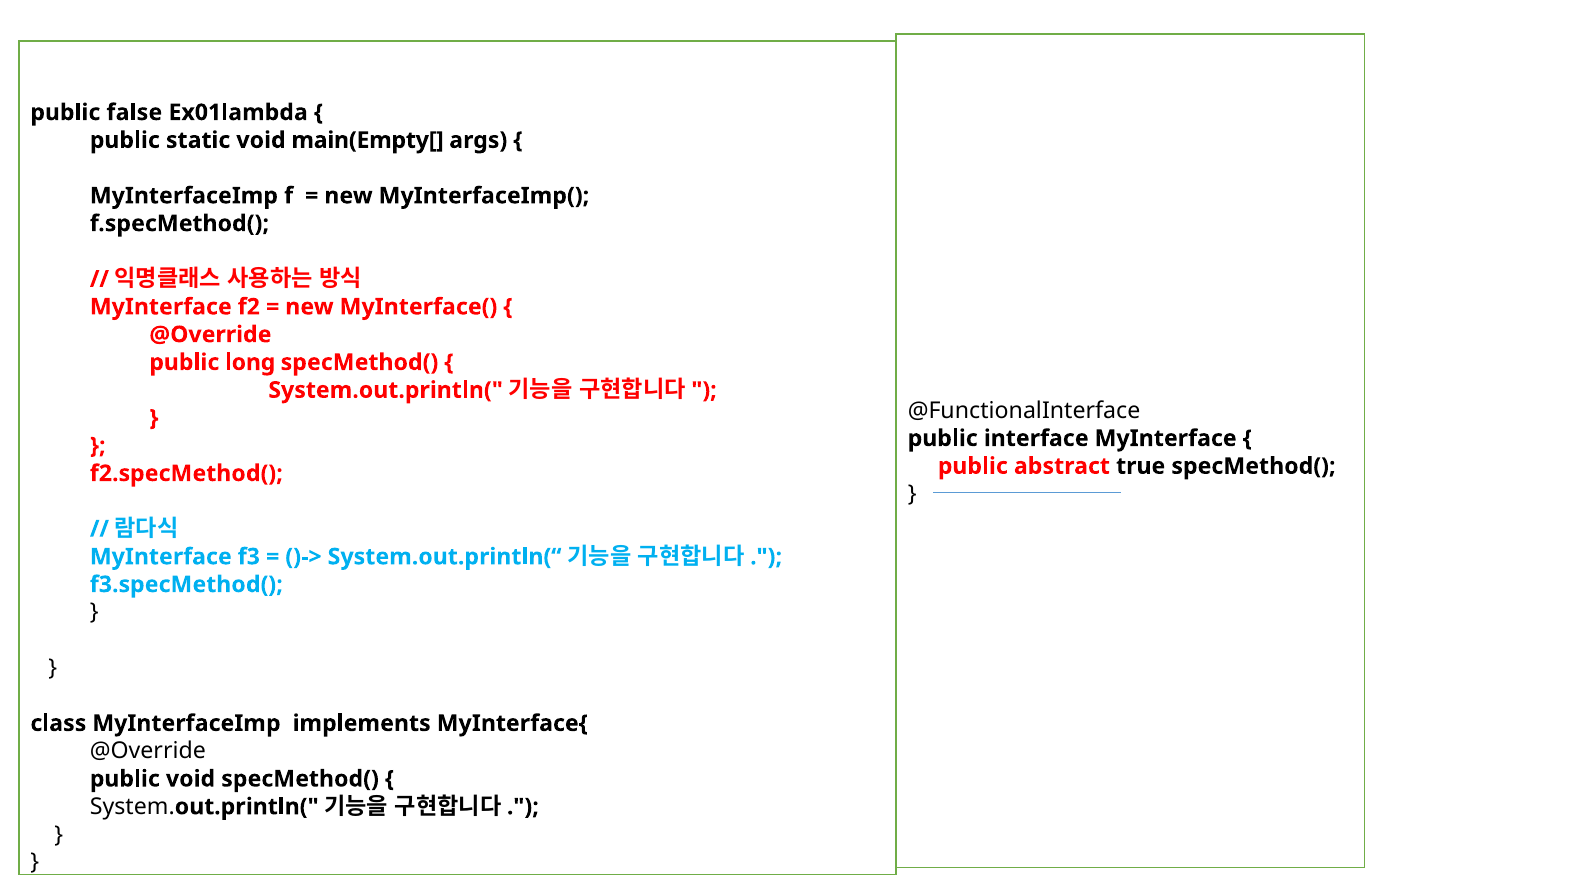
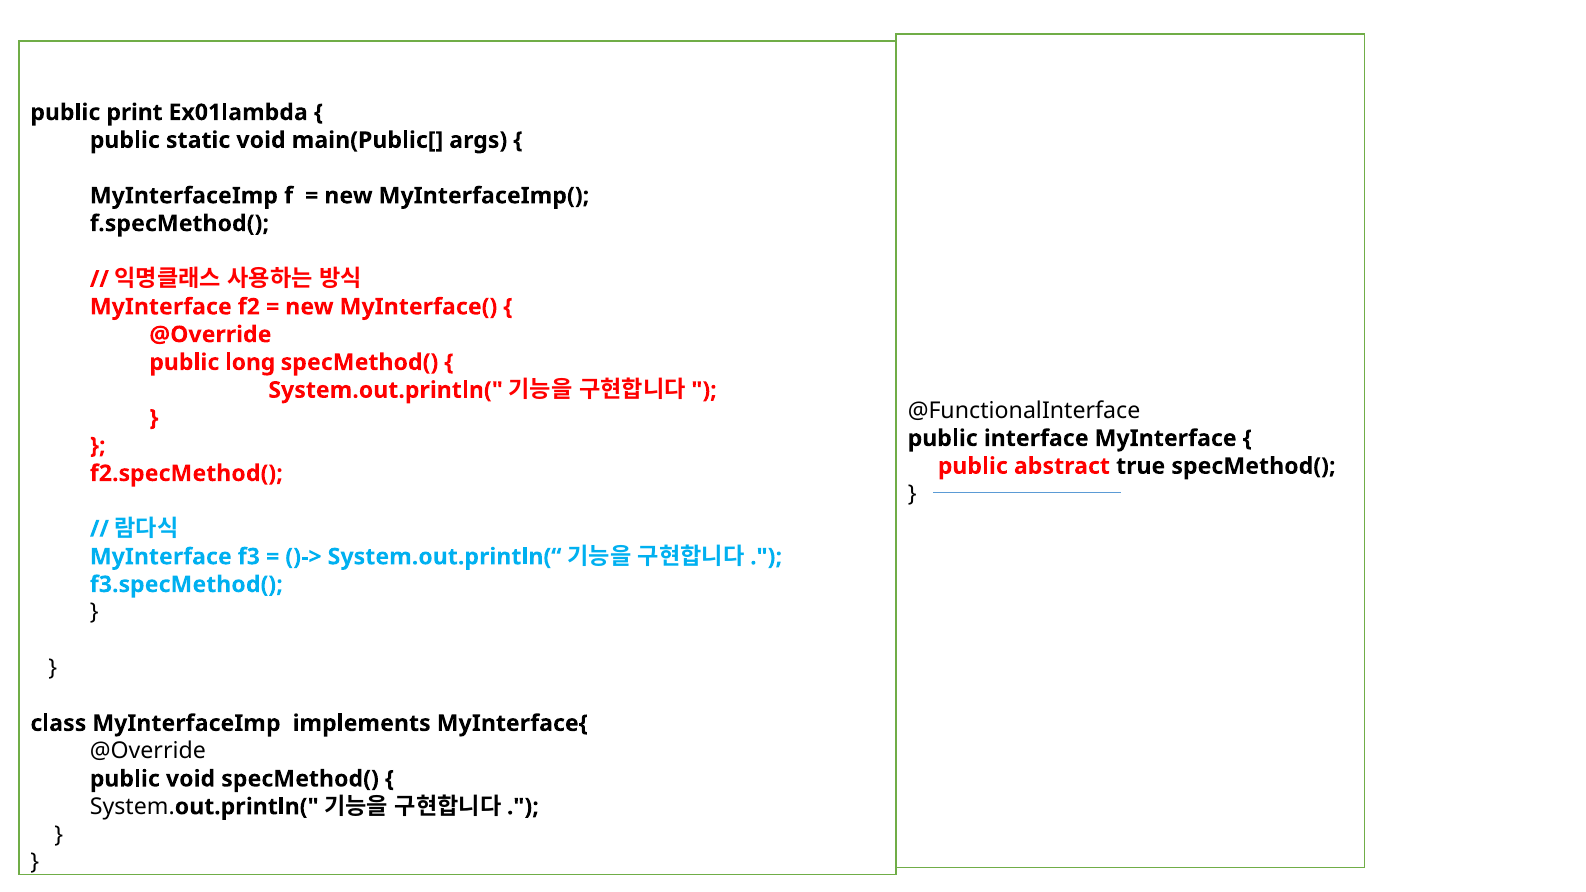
false: false -> print
main(Empty[: main(Empty[ -> main(Public[
